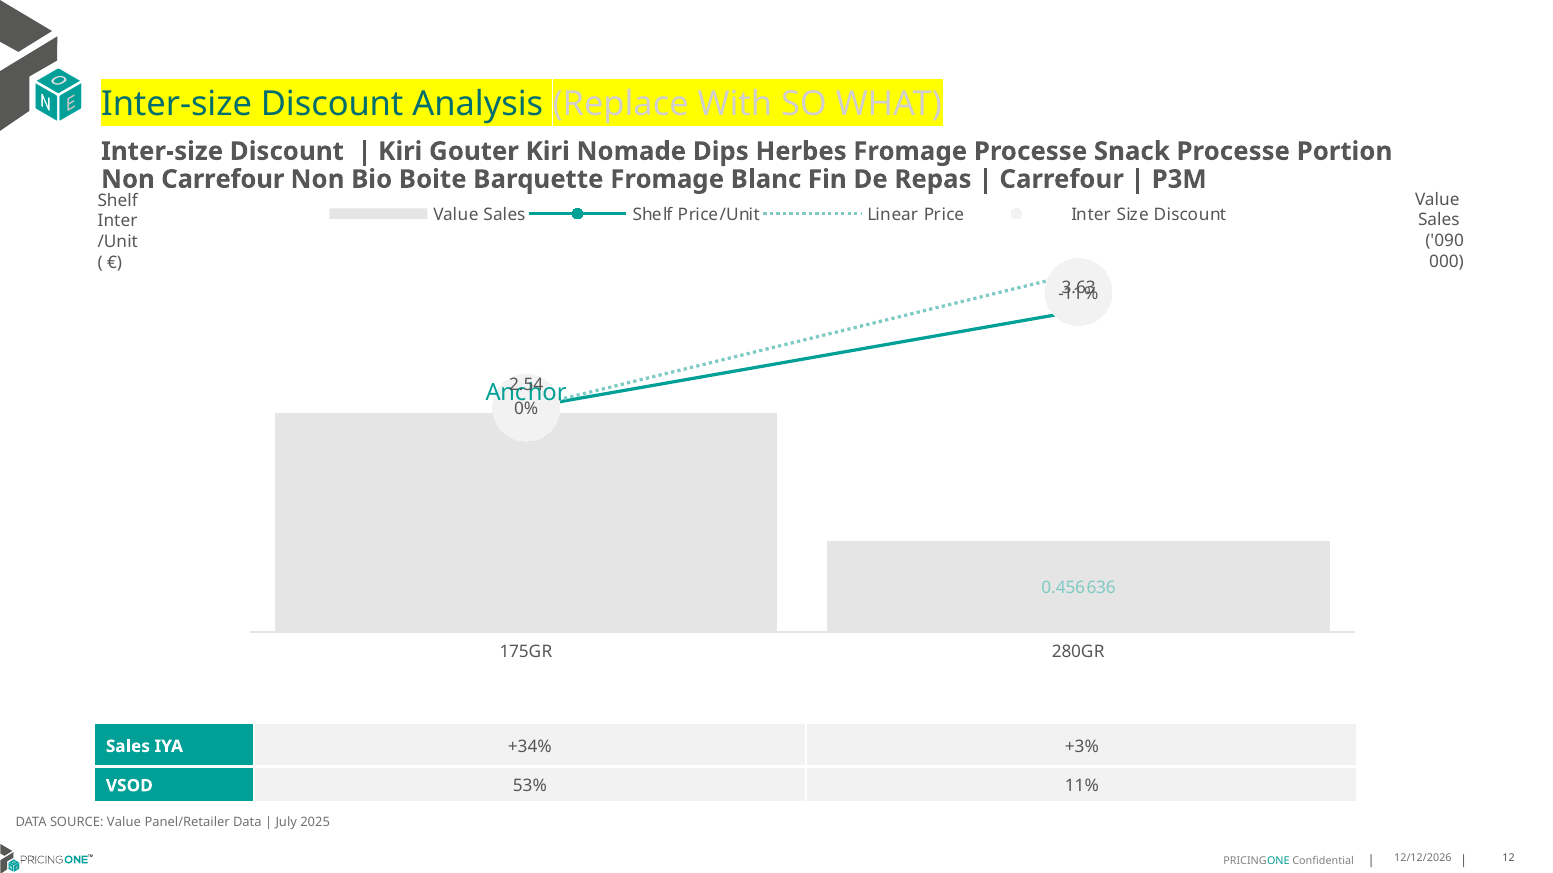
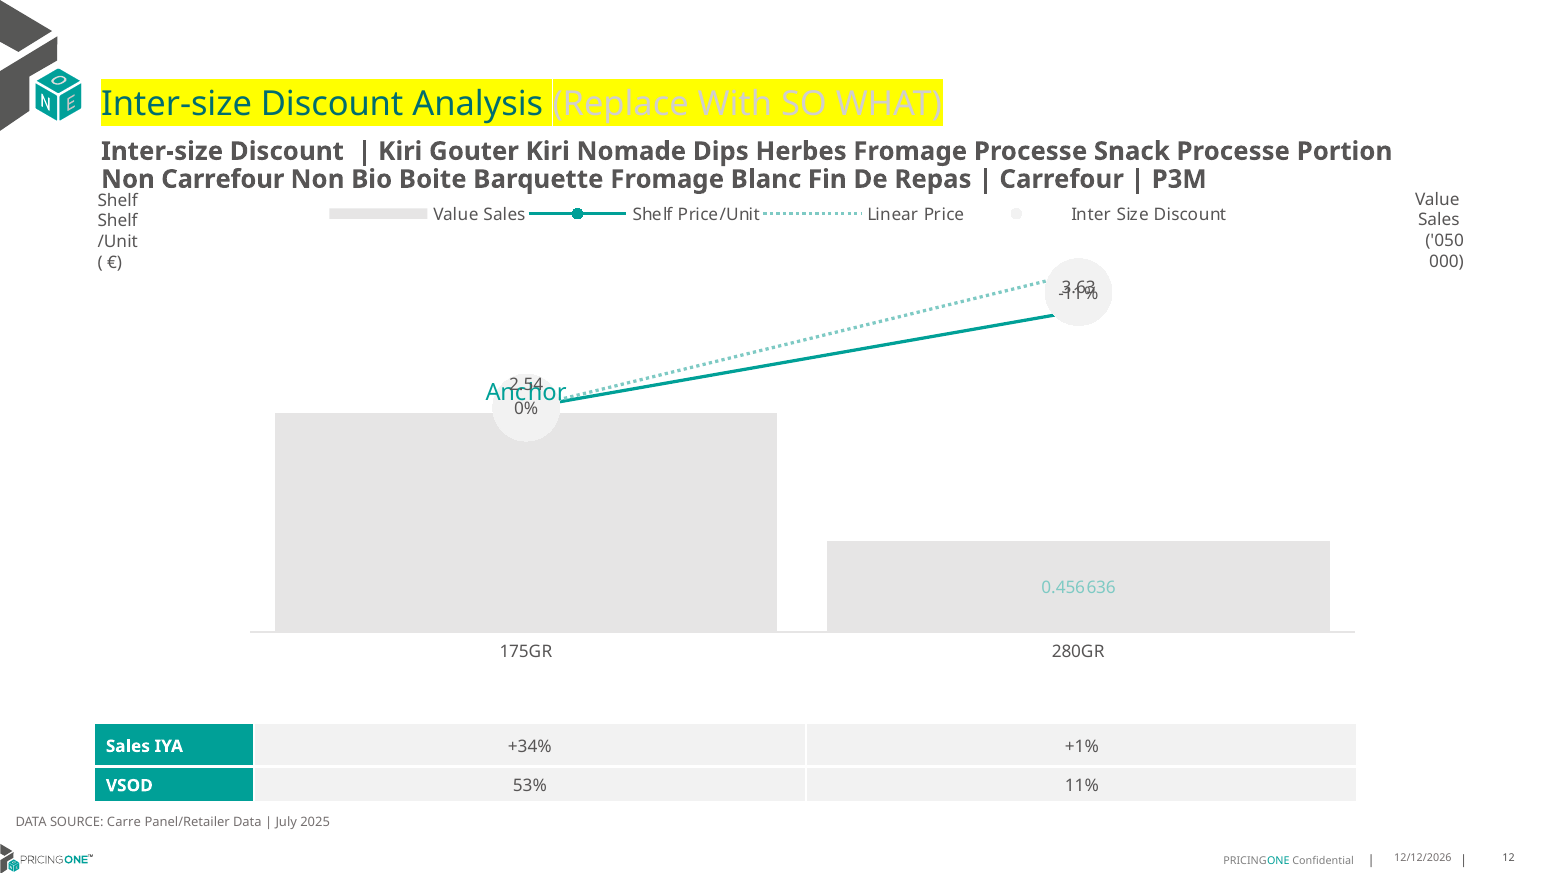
Inter at (118, 221): Inter -> Shelf
090: 090 -> 050
+3%: +3% -> +1%
SOURCE Value: Value -> Carre
